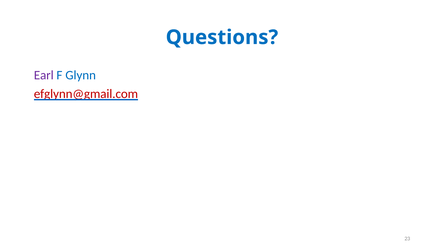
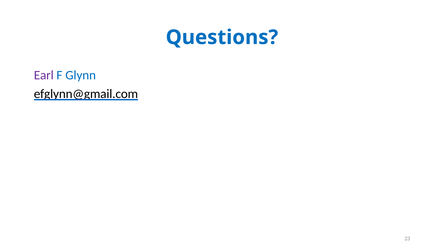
efglynn@gmail.com colour: red -> black
